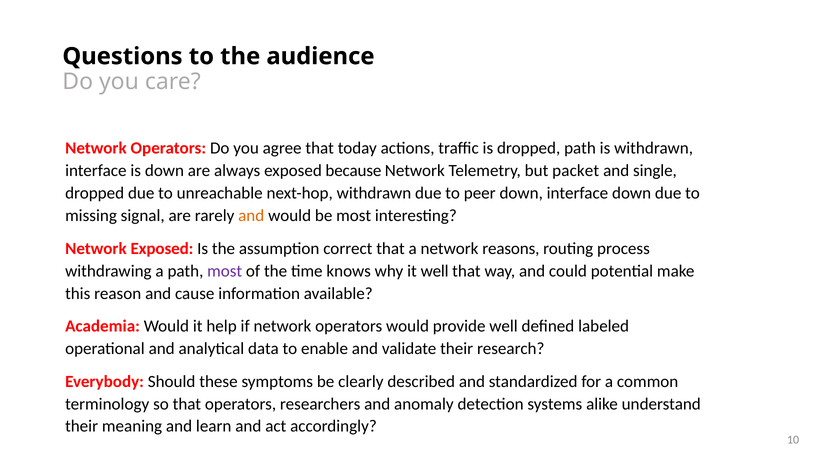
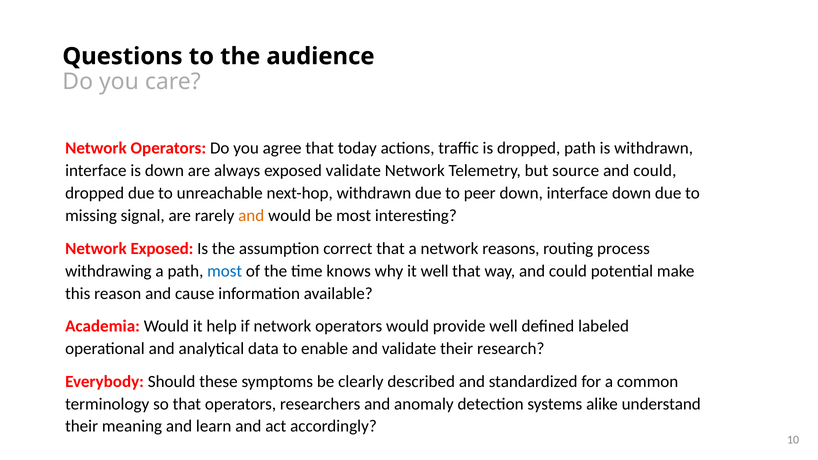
exposed because: because -> validate
packet: packet -> source
single at (655, 171): single -> could
most at (225, 271) colour: purple -> blue
